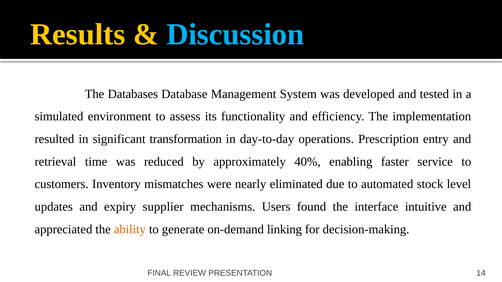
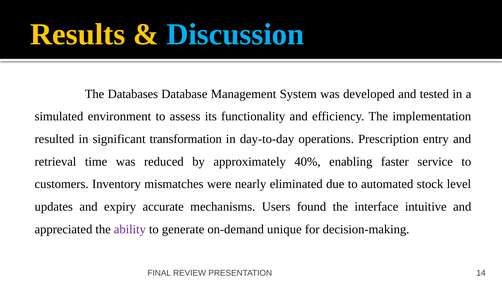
supplier: supplier -> accurate
ability colour: orange -> purple
linking: linking -> unique
